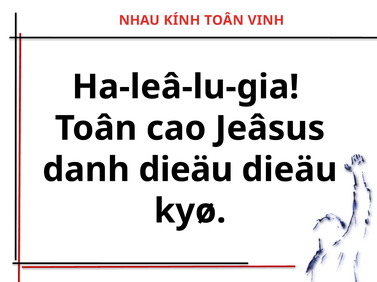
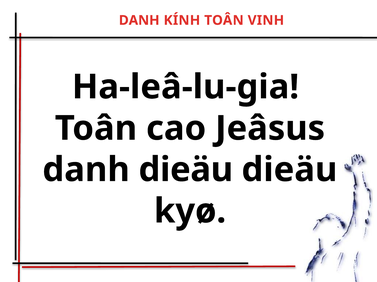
NHAU at (139, 20): NHAU -> DANH
